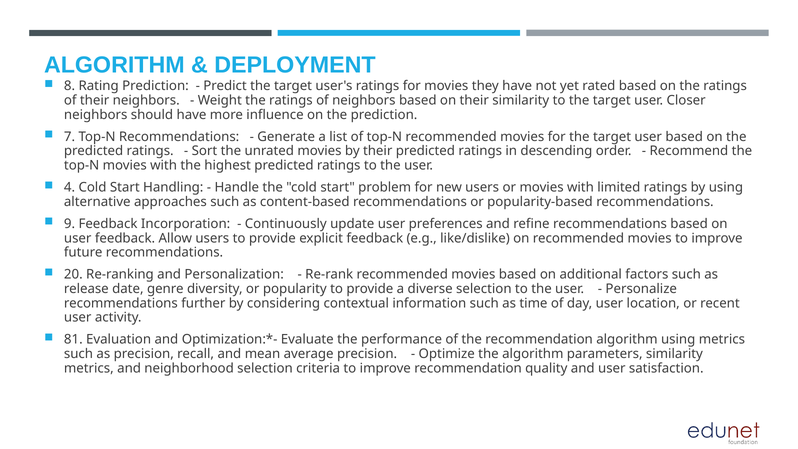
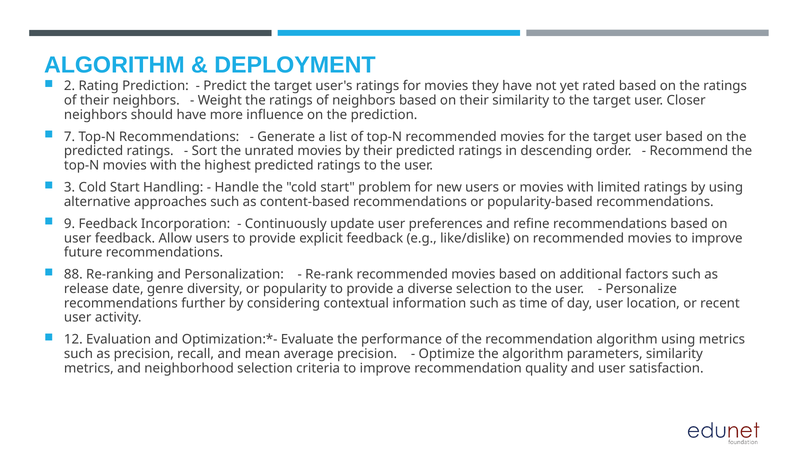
8: 8 -> 2
4: 4 -> 3
20: 20 -> 88
81: 81 -> 12
